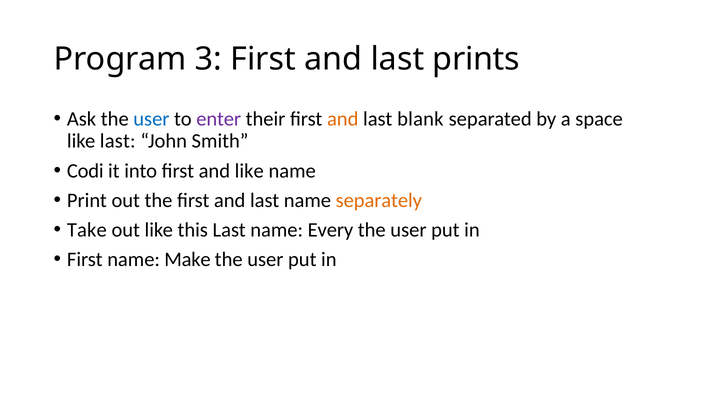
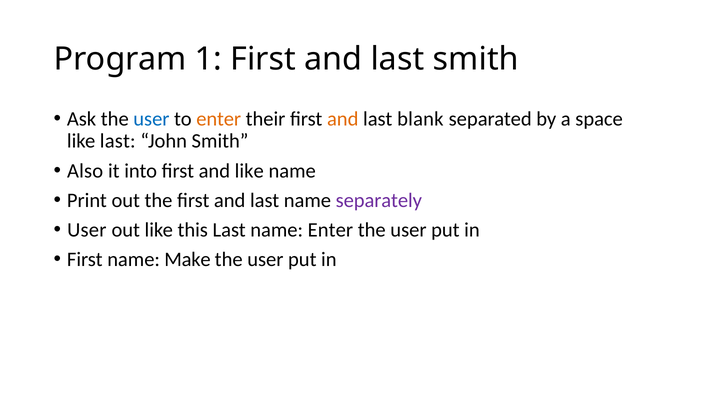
3: 3 -> 1
last prints: prints -> smith
enter at (219, 119) colour: purple -> orange
Codi: Codi -> Also
separately colour: orange -> purple
Take at (87, 230): Take -> User
name Every: Every -> Enter
